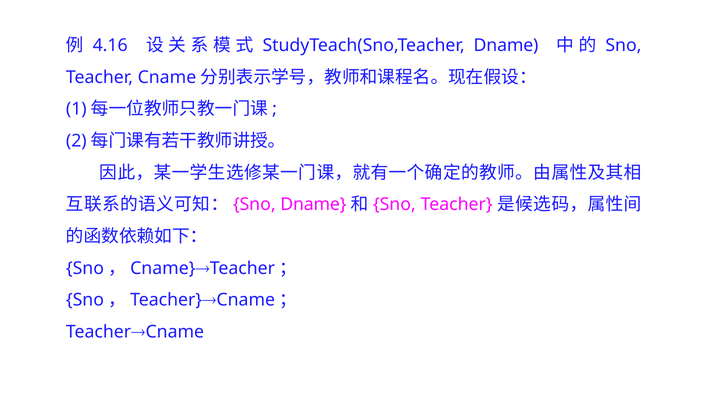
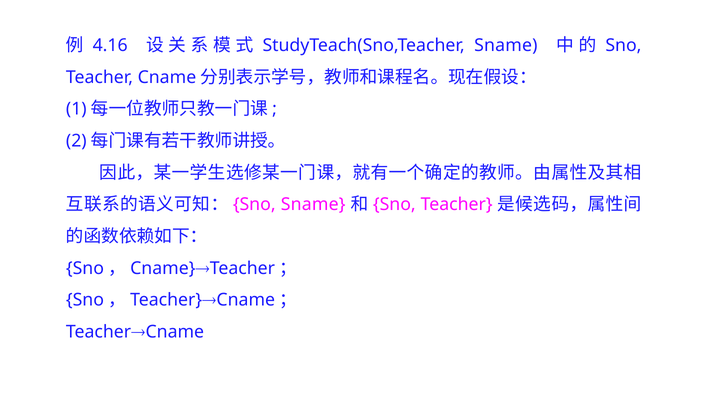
Dname at (506, 45): Dname -> Sname
Dname at (313, 205): Dname -> Sname
